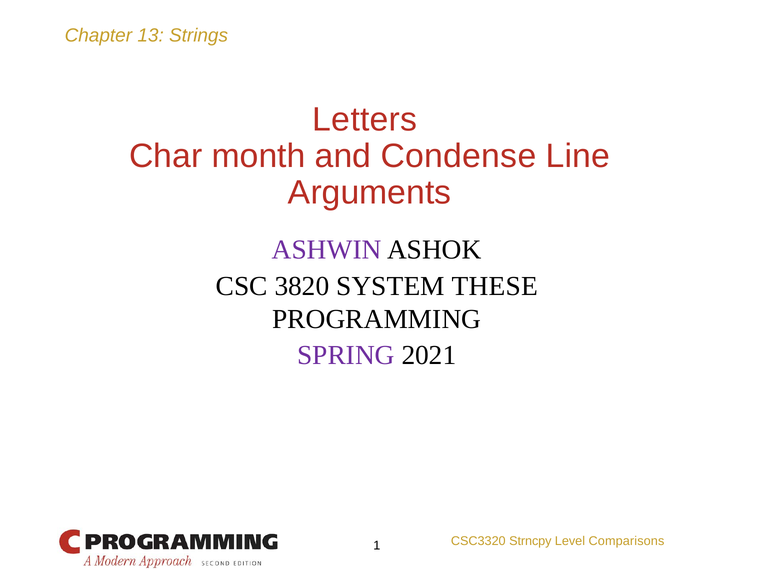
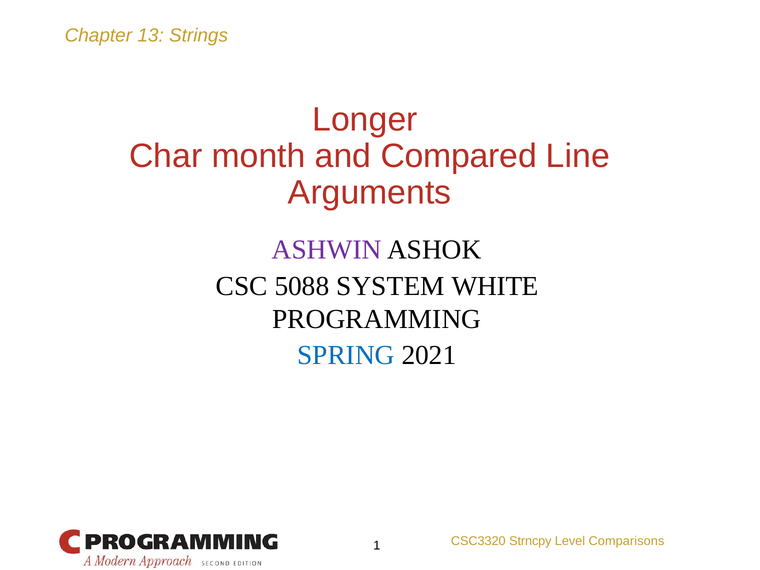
Letters: Letters -> Longer
Condense: Condense -> Compared
3820: 3820 -> 5088
THESE: THESE -> WHITE
SPRING colour: purple -> blue
